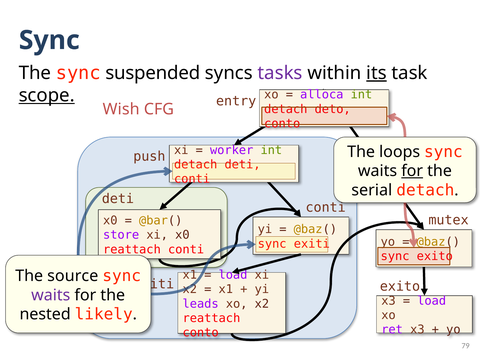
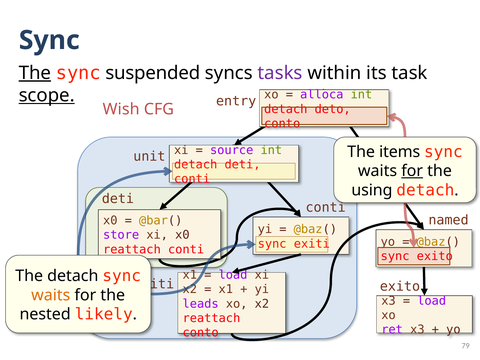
The at (35, 73) underline: none -> present
its underline: present -> none
worker: worker -> source
loops: loops -> items
push: push -> unit
serial: serial -> using
mutex: mutex -> named
The source: source -> detach
waits at (51, 295) colour: purple -> orange
